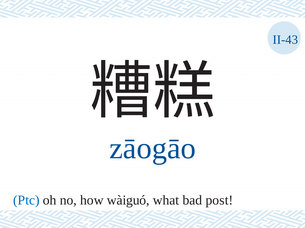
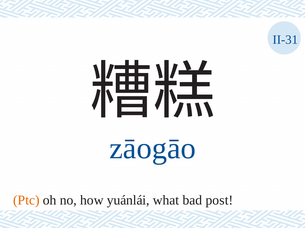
II-43: II-43 -> II-31
Ptc colour: blue -> orange
wàiguó: wàiguó -> yuánlái
